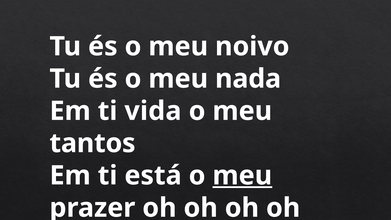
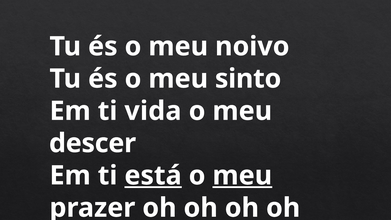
nada: nada -> sinto
tantos: tantos -> descer
está underline: none -> present
